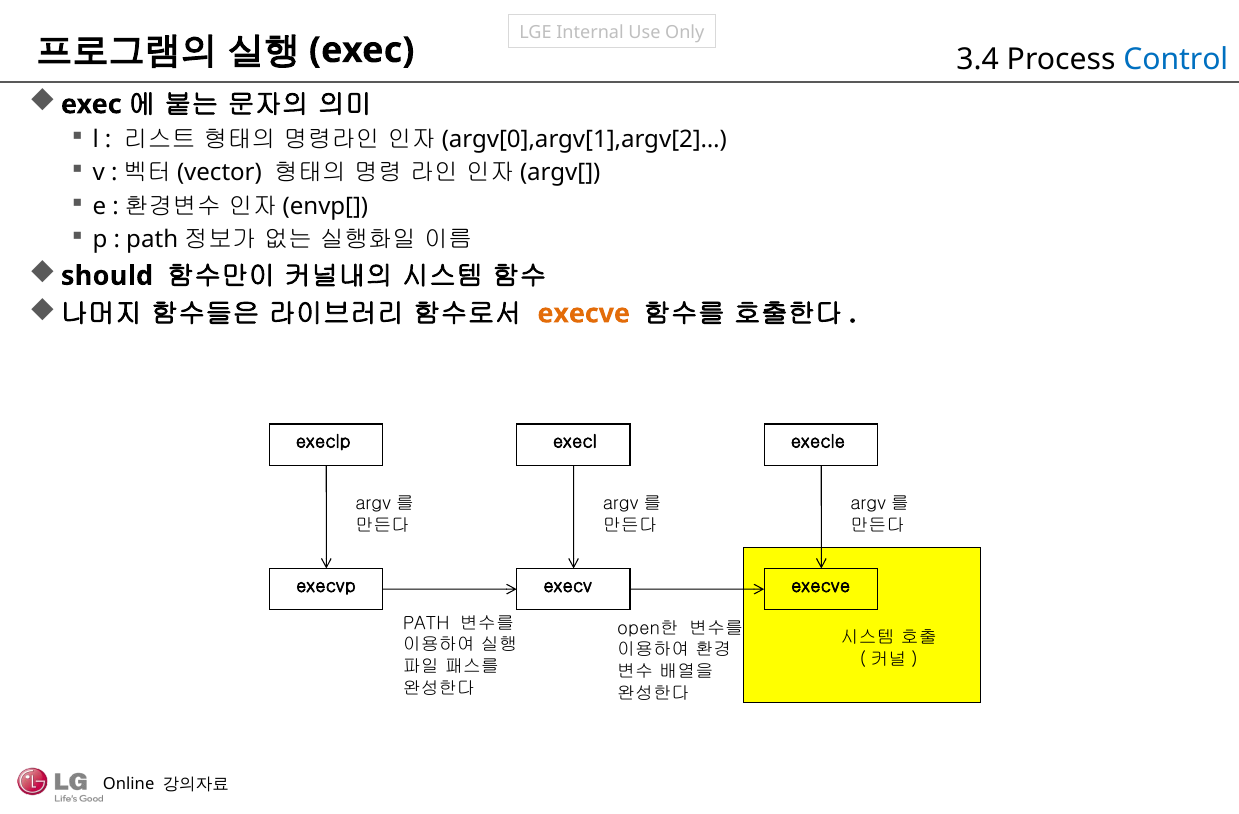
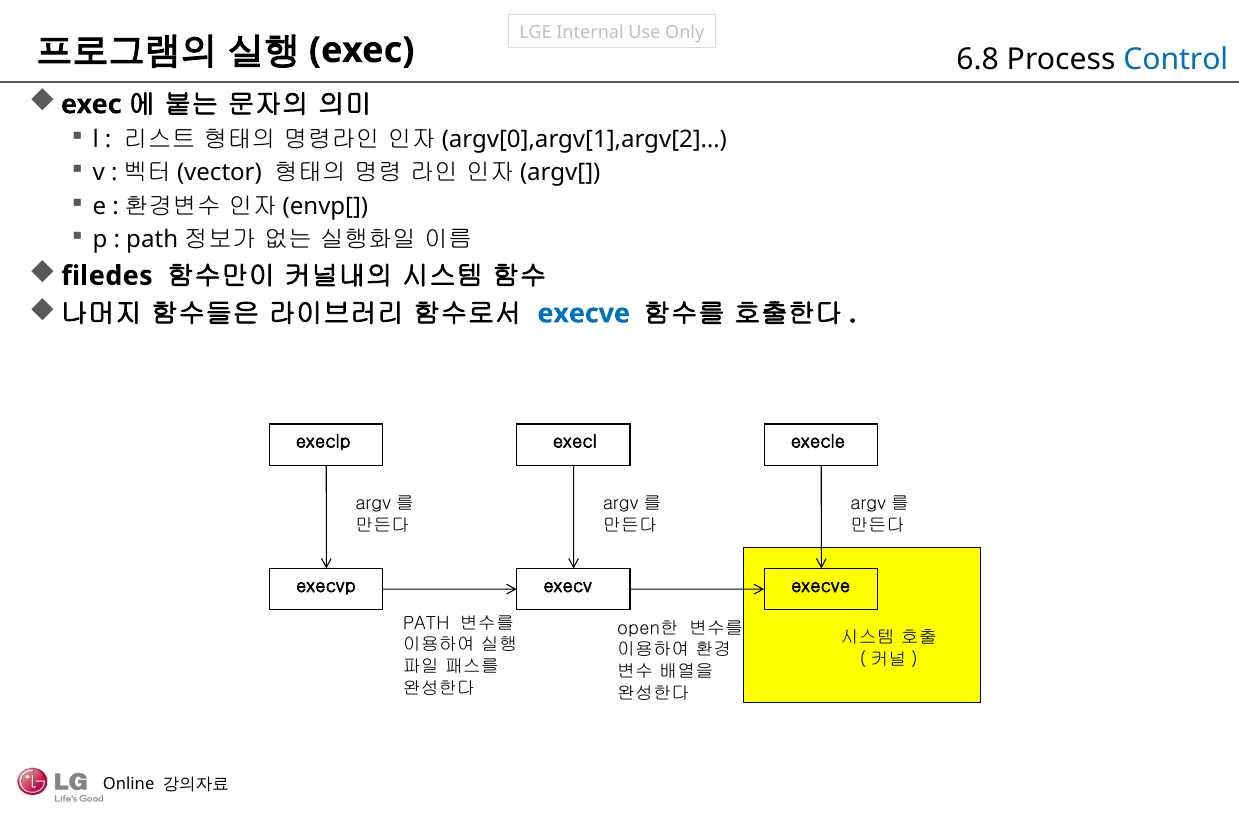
3.4: 3.4 -> 6.8
should: should -> filedes
execve at (584, 313) colour: orange -> blue
